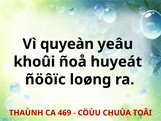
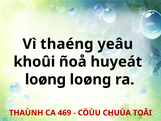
quyeàn: quyeàn -> thaéng
ñöôïc at (45, 79): ñöôïc -> loøng
